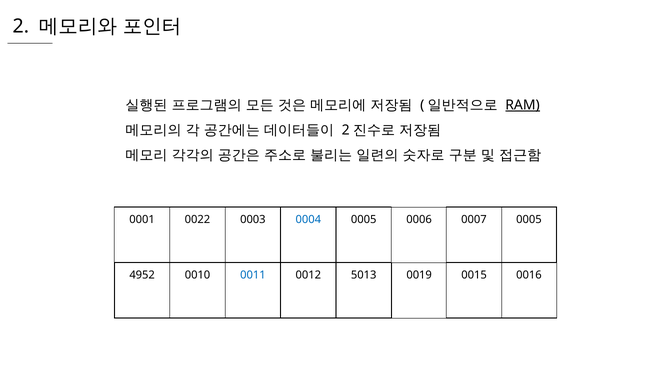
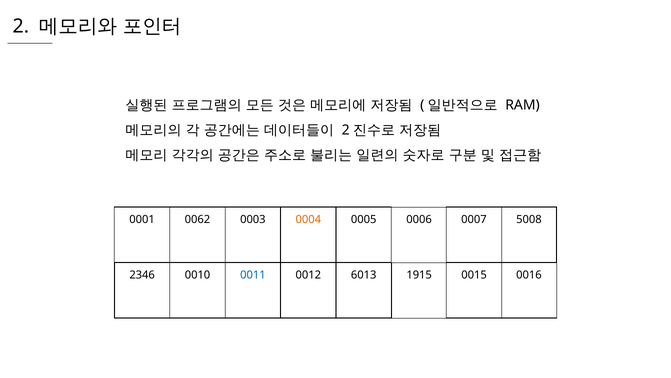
RAM underline: present -> none
0022: 0022 -> 0062
0004 colour: blue -> orange
0005 0005: 0005 -> 5008
4952: 4952 -> 2346
5013: 5013 -> 6013
0019: 0019 -> 1915
